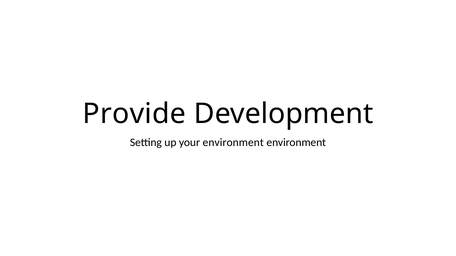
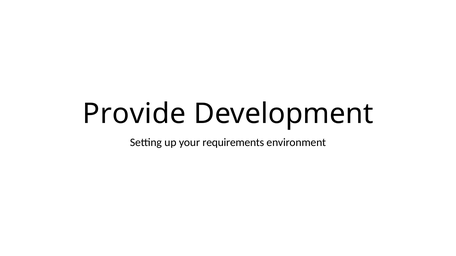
your environment: environment -> requirements
